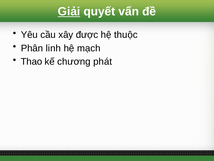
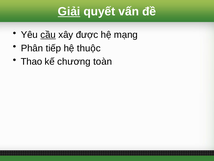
cầu underline: none -> present
thuộc: thuộc -> mạng
linh: linh -> tiếp
mạch: mạch -> thuộc
phát: phát -> toàn
